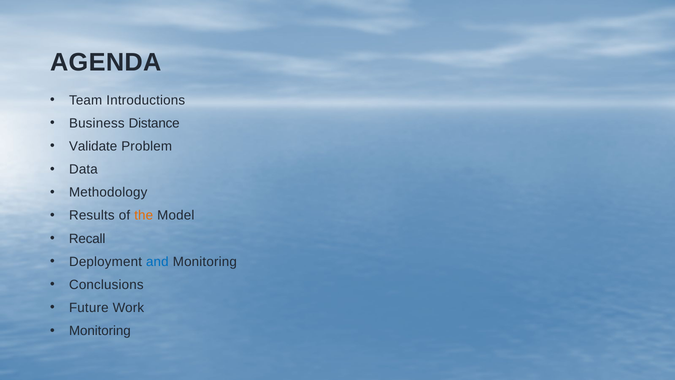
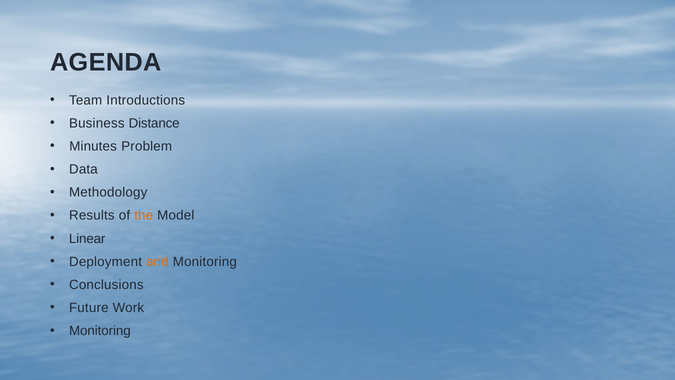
Validate: Validate -> Minutes
Recall: Recall -> Linear
and colour: blue -> orange
